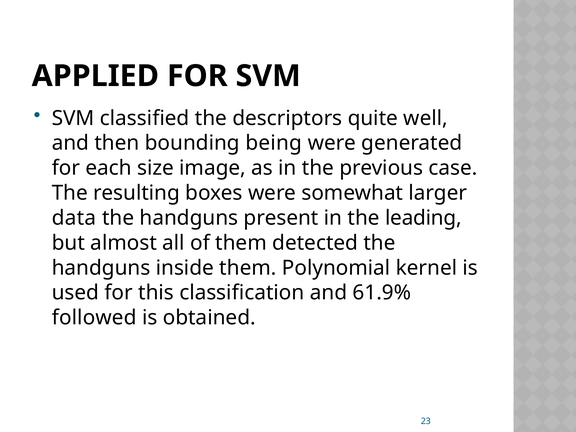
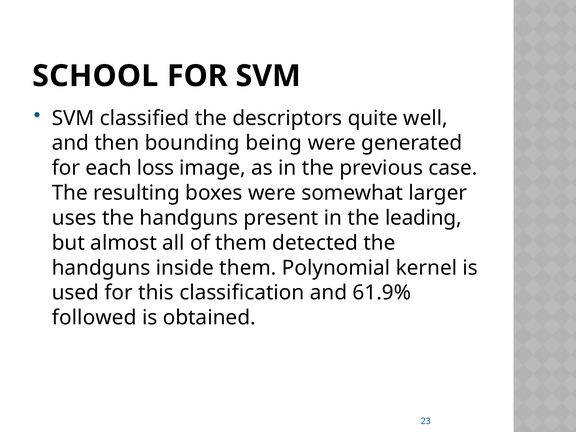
APPLIED: APPLIED -> SCHOOL
size: size -> loss
data: data -> uses
